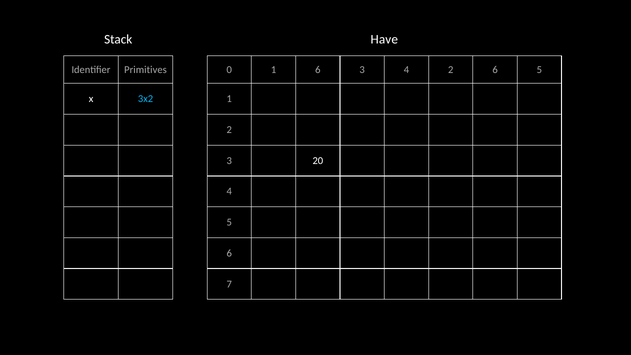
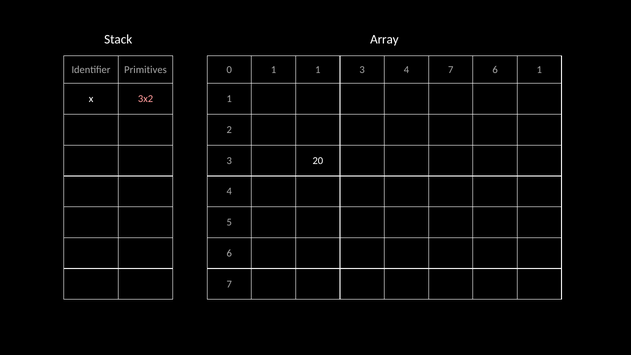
Have: Have -> Array
0 1 6: 6 -> 1
4 2: 2 -> 7
6 5: 5 -> 1
3x2 colour: light blue -> pink
